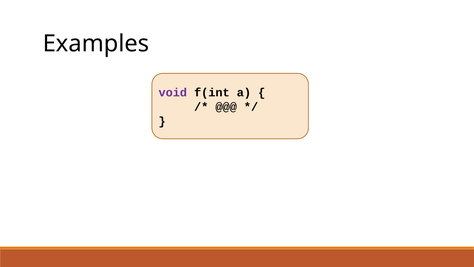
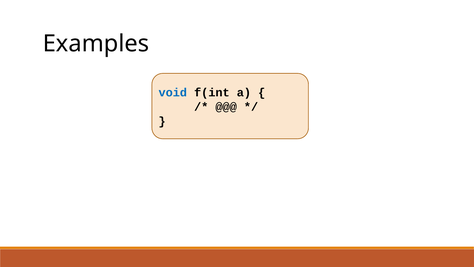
void colour: purple -> blue
